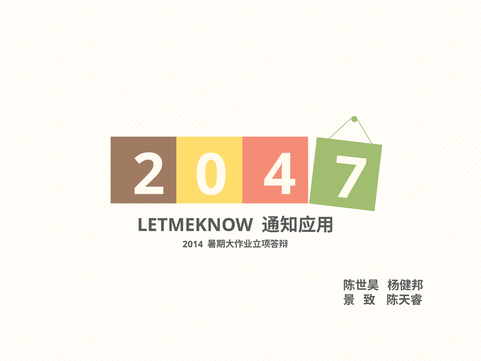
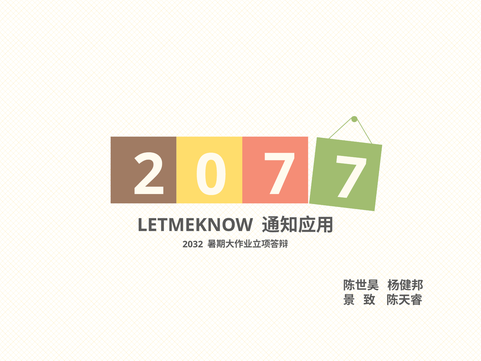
2 4: 4 -> 7
2014: 2014 -> 2032
